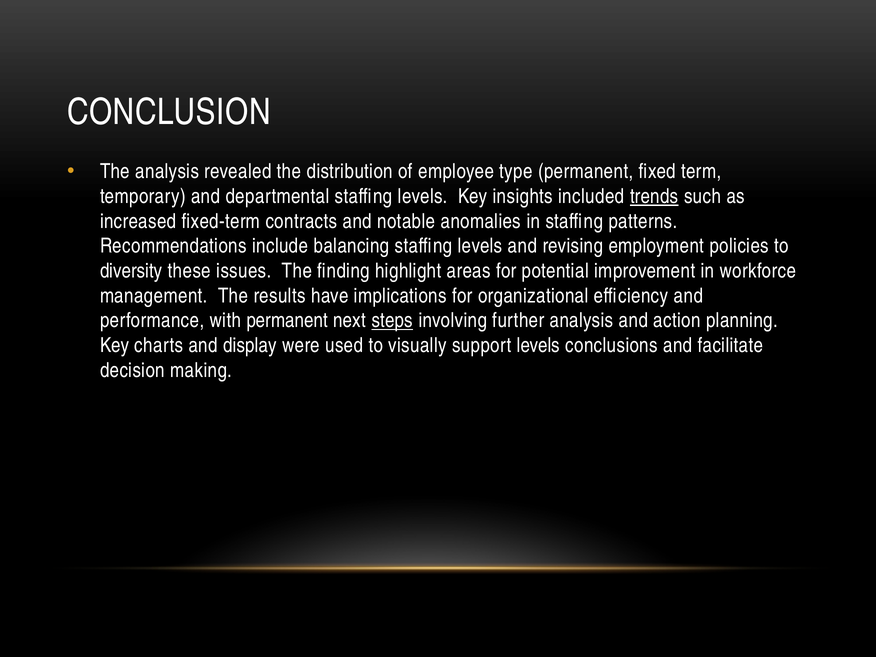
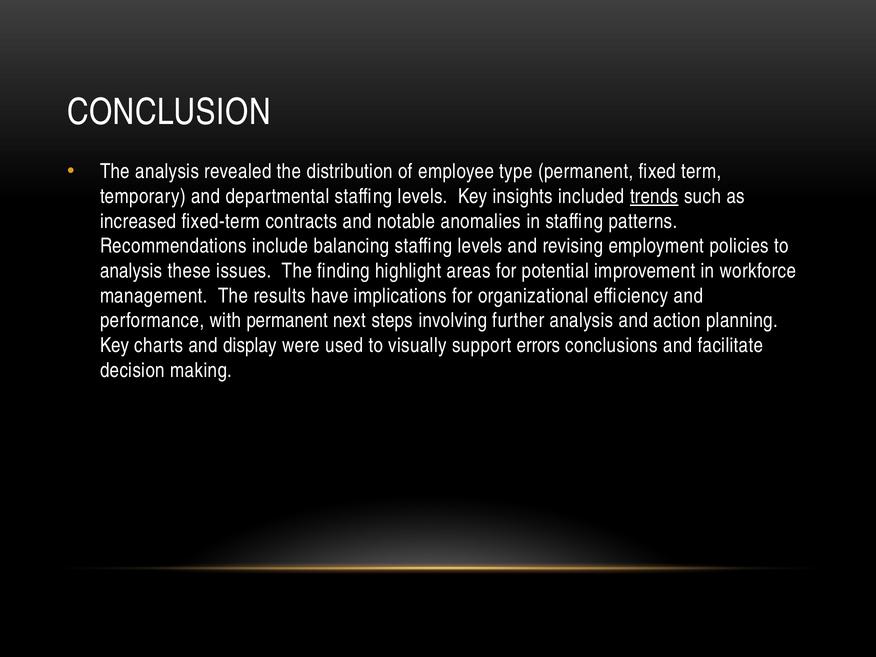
diversity at (131, 271): diversity -> analysis
steps underline: present -> none
support levels: levels -> errors
